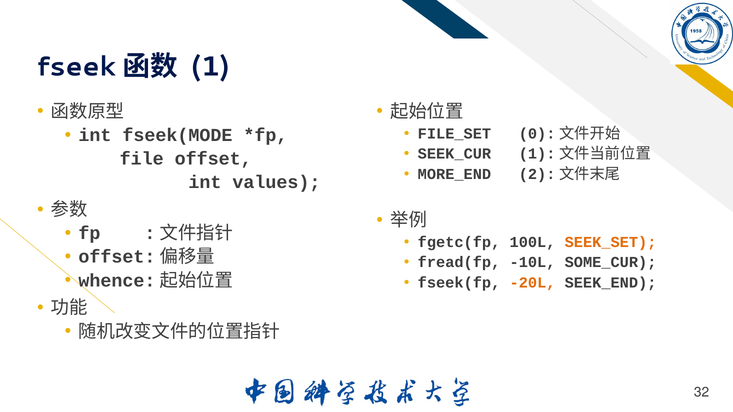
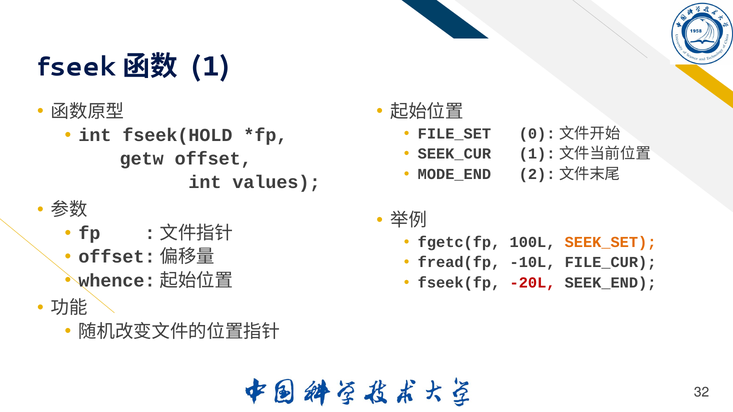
fseek(MODE: fseek(MODE -> fseek(HOLD
file: file -> getw
MORE_END: MORE_END -> MODE_END
SOME_CUR: SOME_CUR -> FILE_CUR
-20L colour: orange -> red
